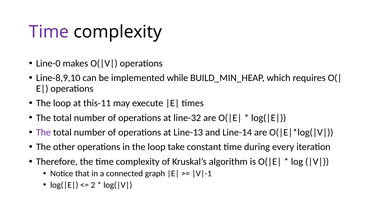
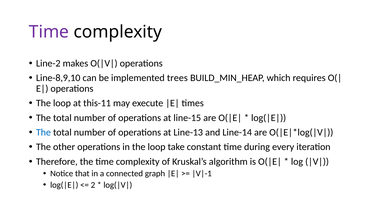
Line-0: Line-0 -> Line-2
while: while -> trees
line-32: line-32 -> line-15
The at (43, 133) colour: purple -> blue
